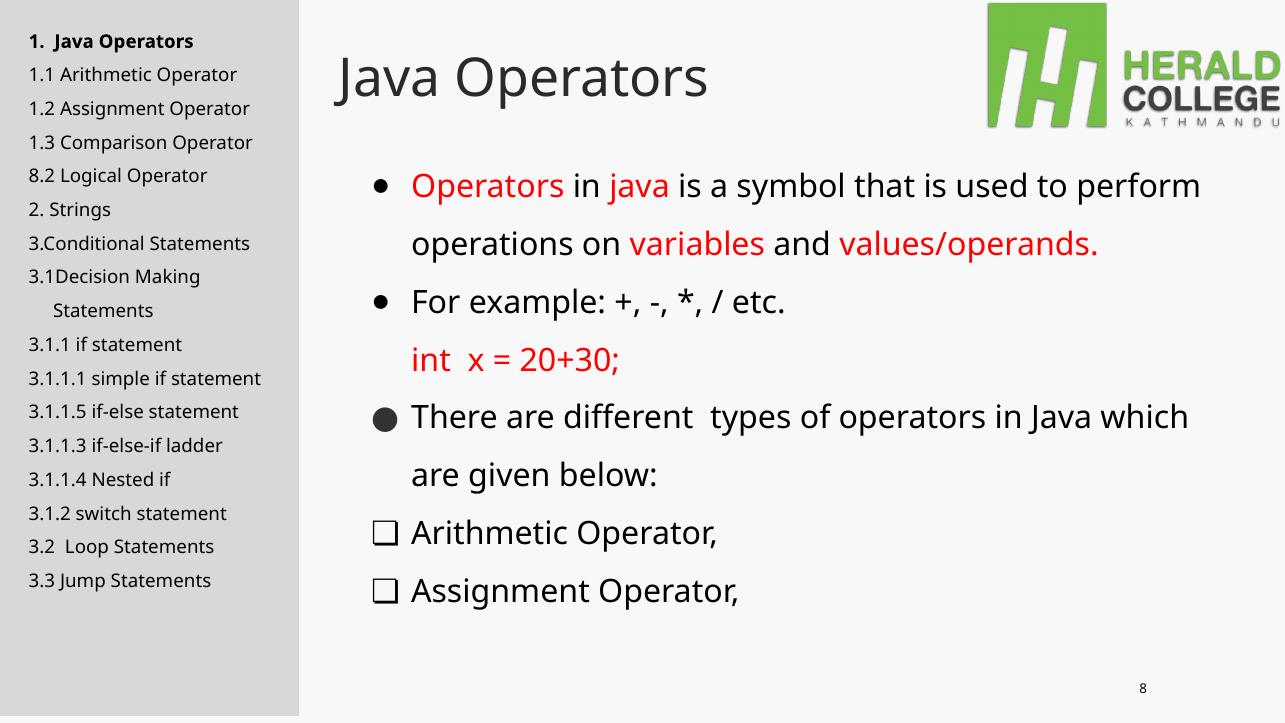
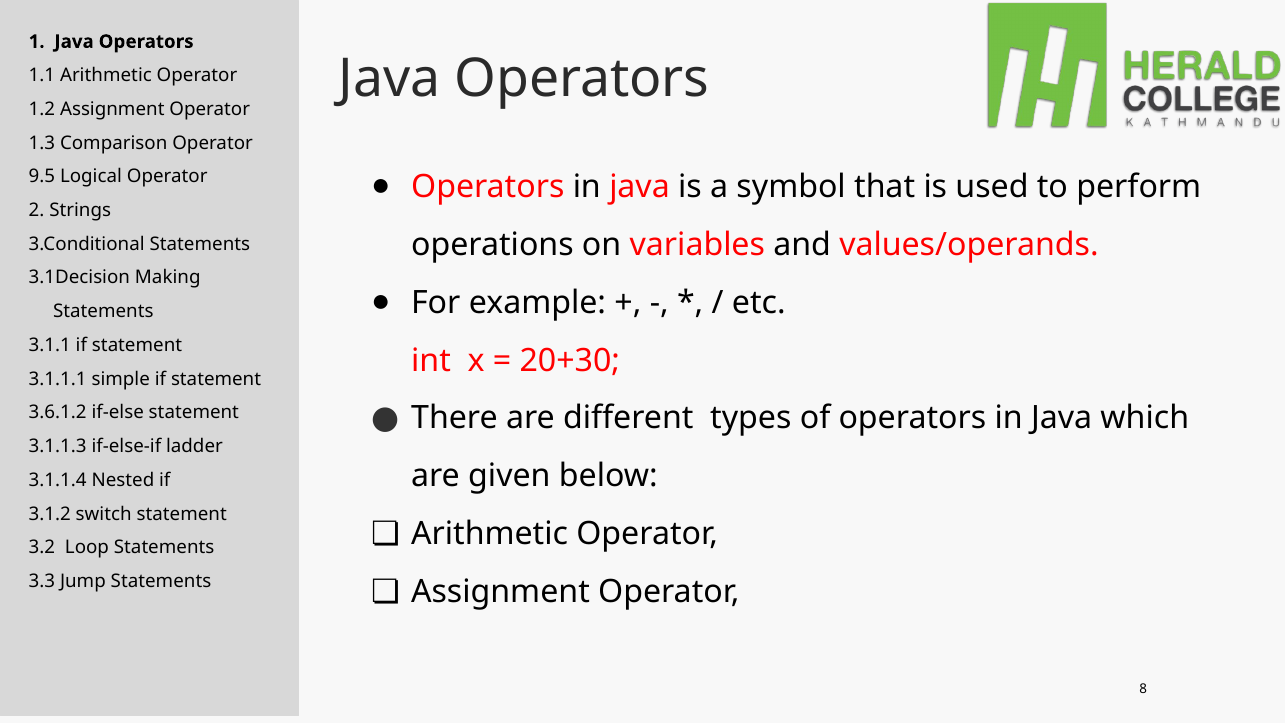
8.2: 8.2 -> 9.5
3.1.1.5: 3.1.1.5 -> 3.6.1.2
